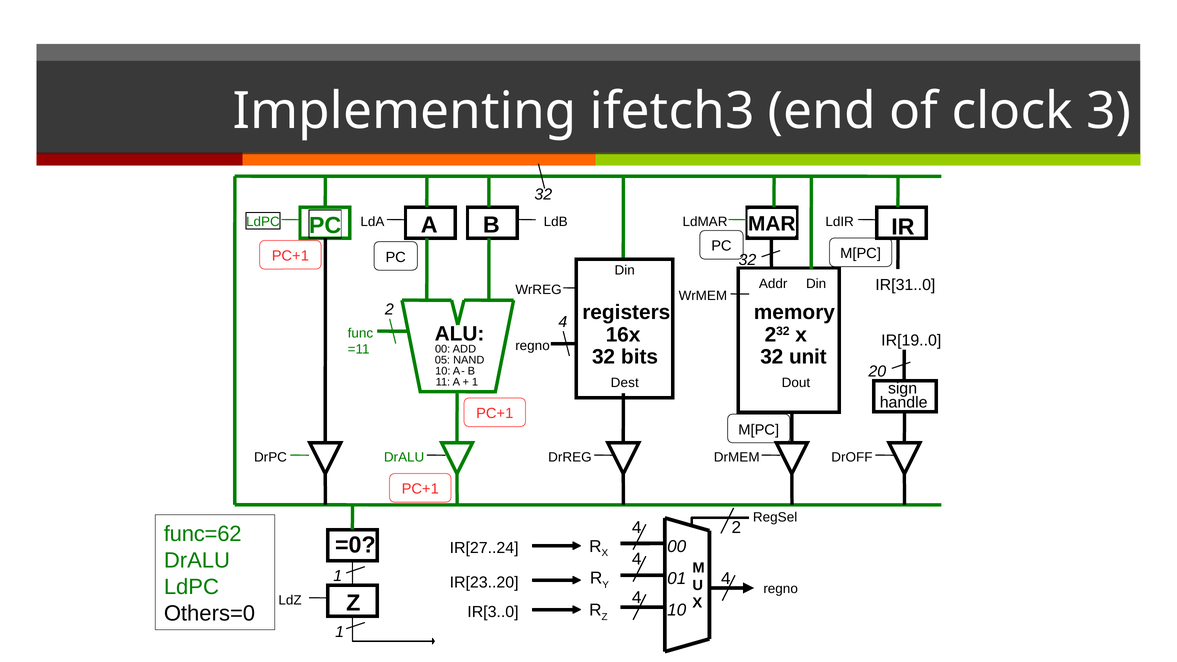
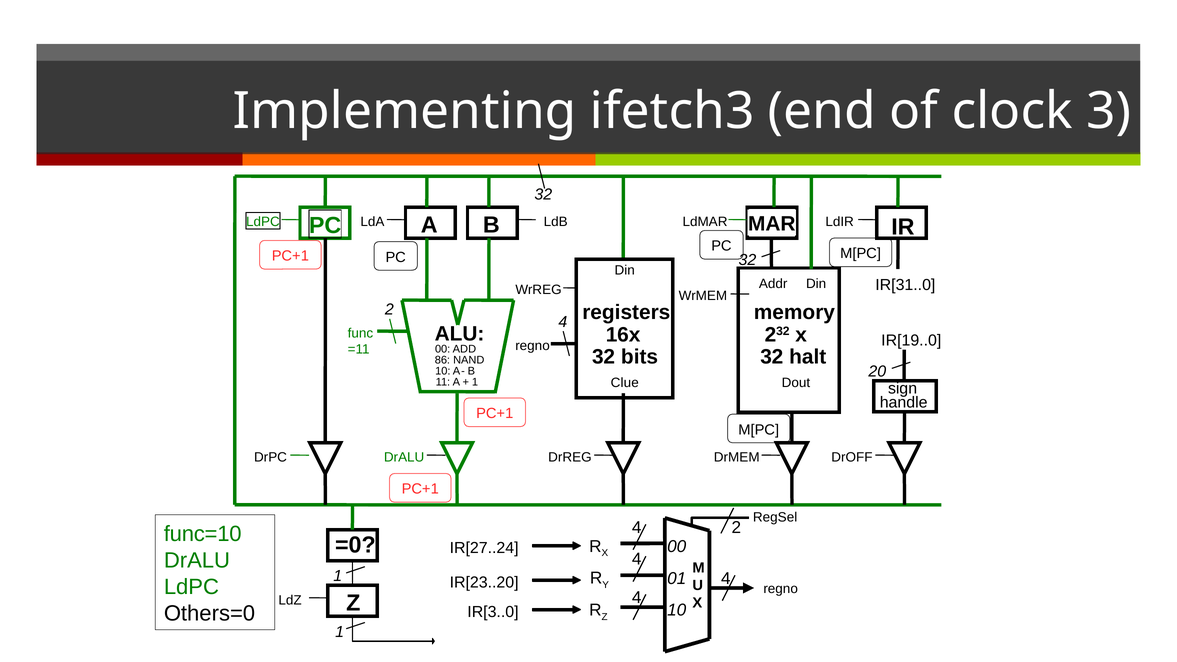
unit: unit -> halt
05: 05 -> 86
Dest: Dest -> Clue
func=62: func=62 -> func=10
